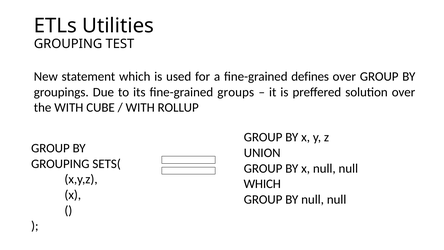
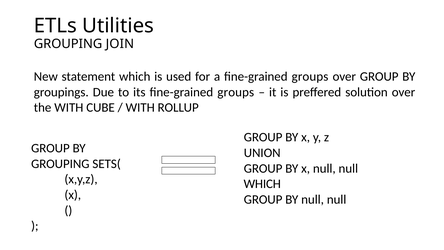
TEST: TEST -> JOIN
a fine-grained defines: defines -> groups
